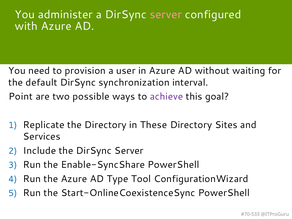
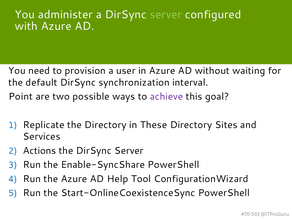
server at (166, 15) colour: pink -> light green
Include: Include -> Actions
Type: Type -> Help
